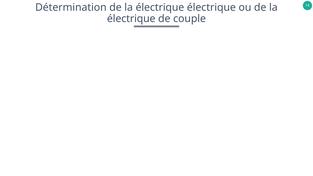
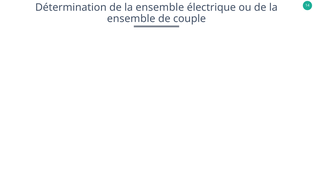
Détermination de la électrique: électrique -> ensemble
électrique at (131, 19): électrique -> ensemble
